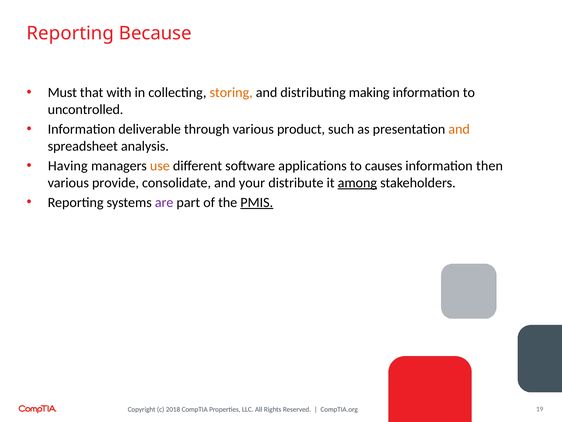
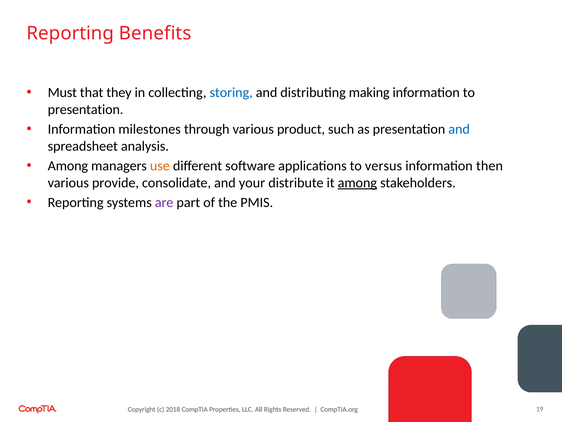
Because: Because -> Benefits
with: with -> they
storing colour: orange -> blue
uncontrolled at (86, 109): uncontrolled -> presentation
deliverable: deliverable -> milestones
and at (459, 129) colour: orange -> blue
Having at (68, 166): Having -> Among
causes: causes -> versus
PMIS underline: present -> none
